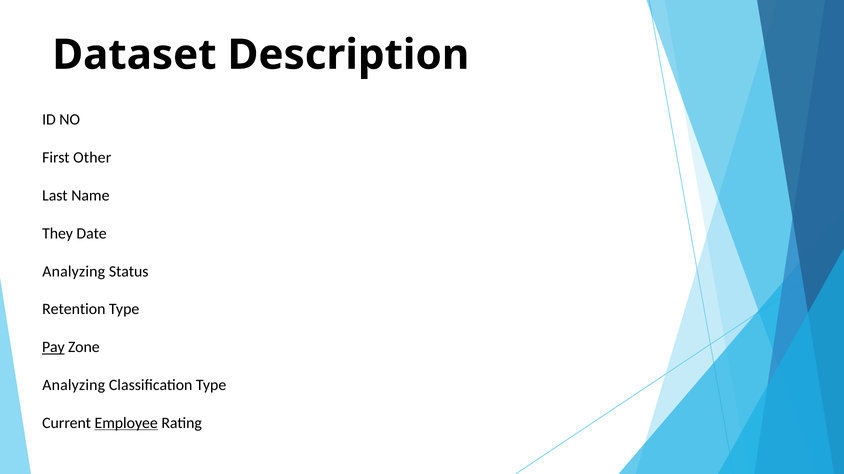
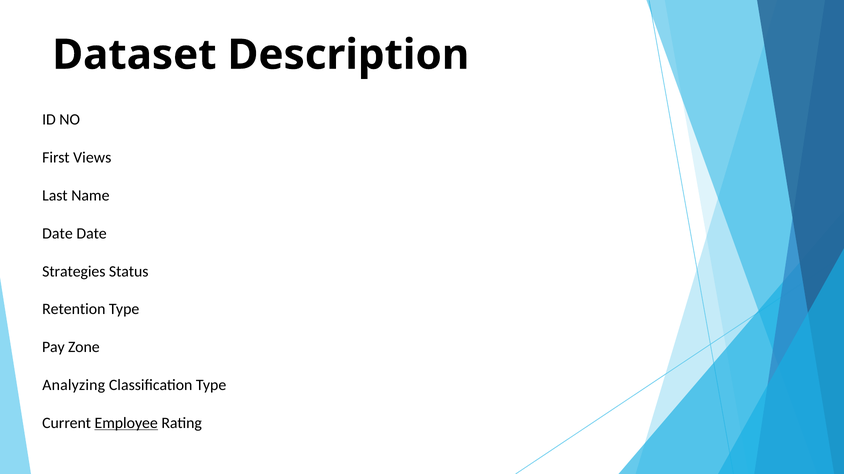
Other: Other -> Views
They at (58, 234): They -> Date
Analyzing at (74, 272): Analyzing -> Strategies
Pay underline: present -> none
